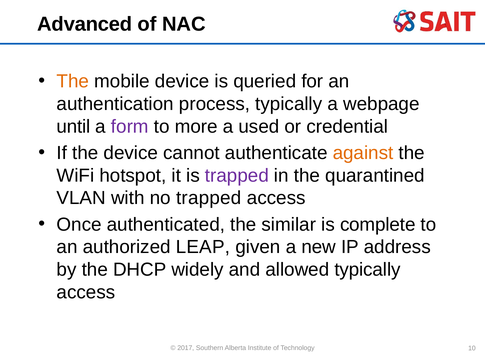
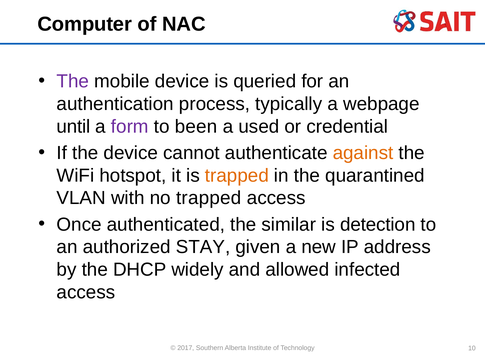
Advanced: Advanced -> Computer
The at (73, 81) colour: orange -> purple
more: more -> been
trapped at (237, 175) colour: purple -> orange
complete: complete -> detection
LEAP: LEAP -> STAY
allowed typically: typically -> infected
